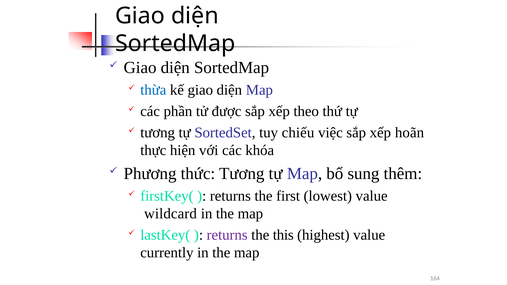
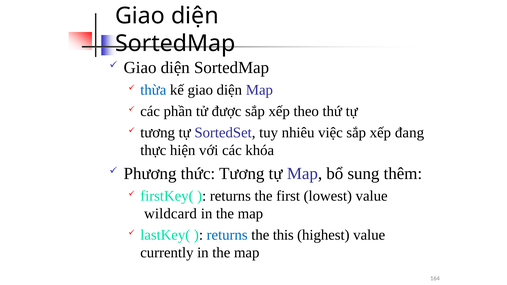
chiếu: chiếu -> nhiêu
hoãn: hoãn -> đang
returns at (227, 235) colour: purple -> blue
